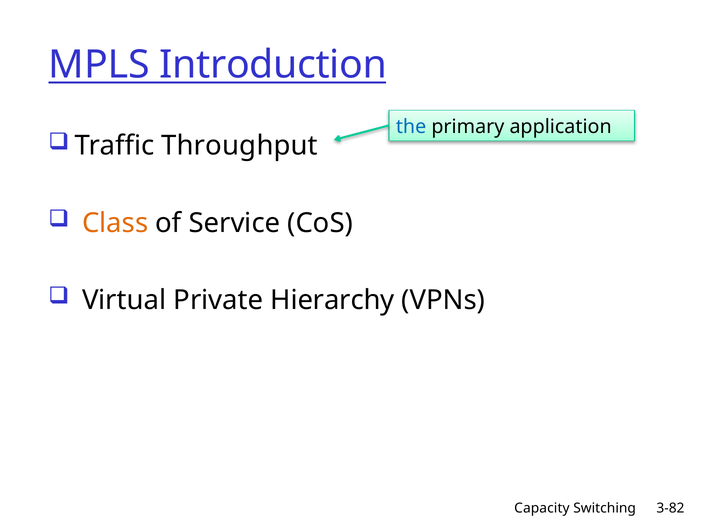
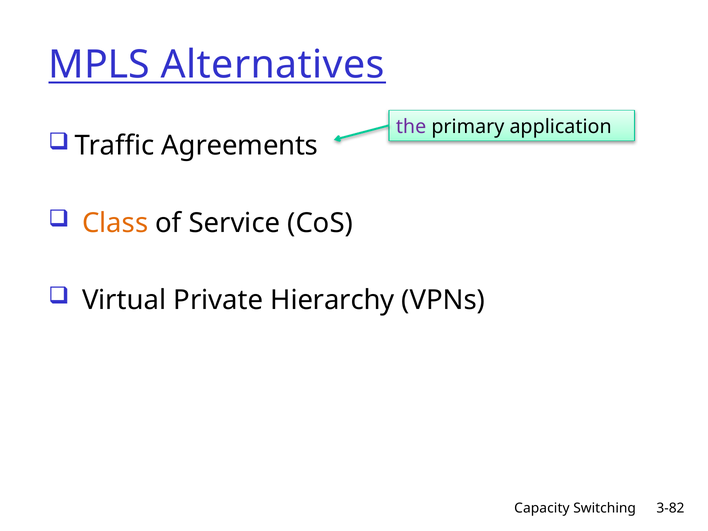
Introduction: Introduction -> Alternatives
the colour: blue -> purple
Throughput: Throughput -> Agreements
